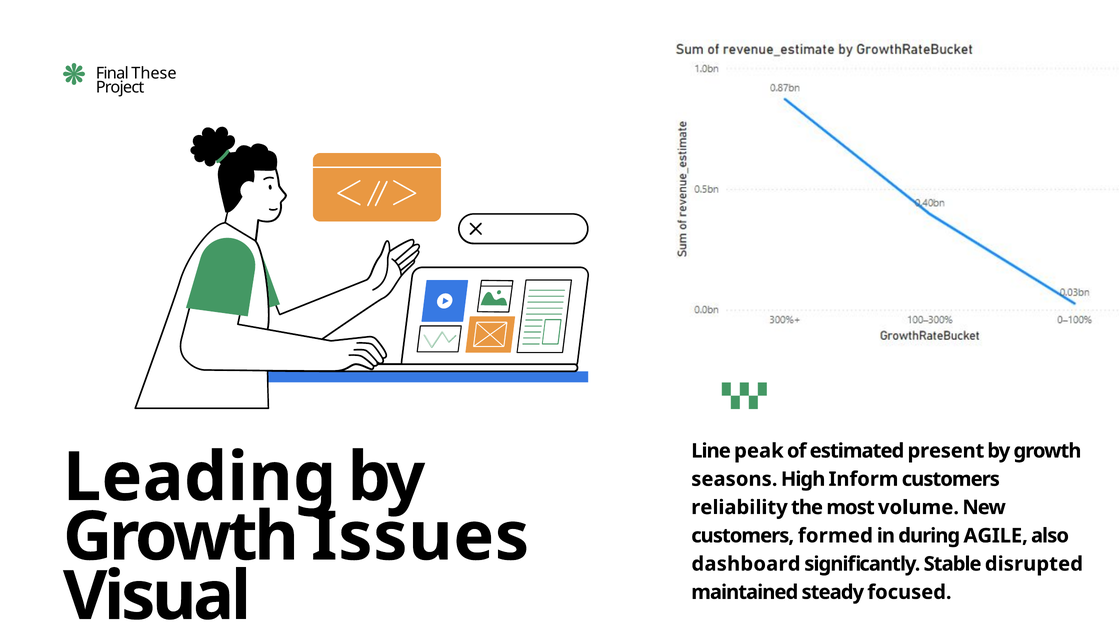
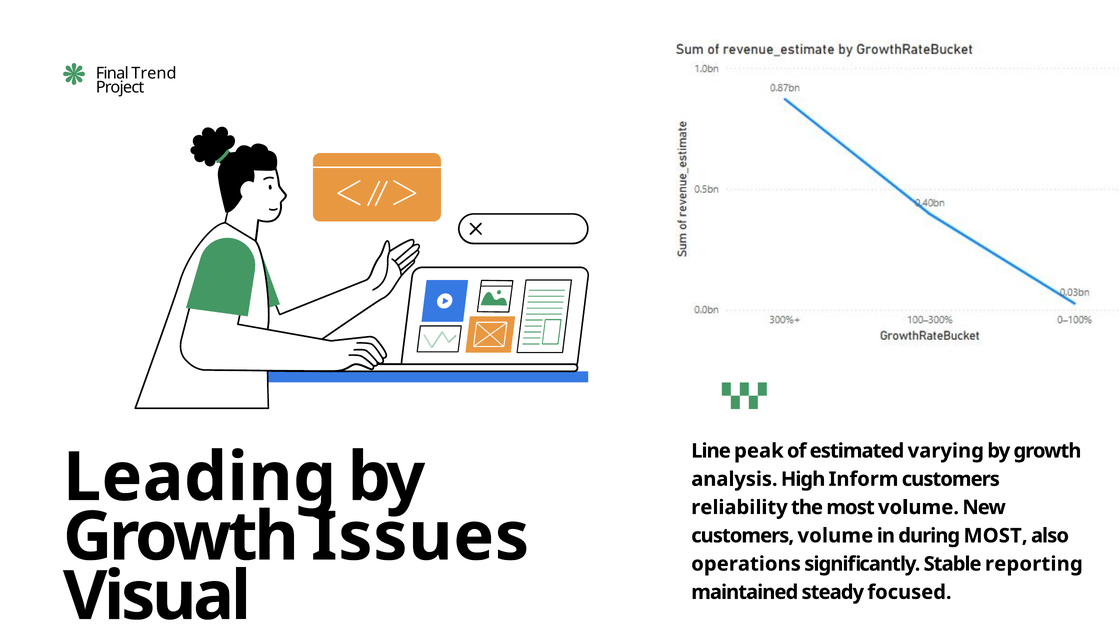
These: These -> Trend
present: present -> varying
seasons: seasons -> analysis
customers formed: formed -> volume
during AGILE: AGILE -> MOST
dashboard: dashboard -> operations
disrupted: disrupted -> reporting
